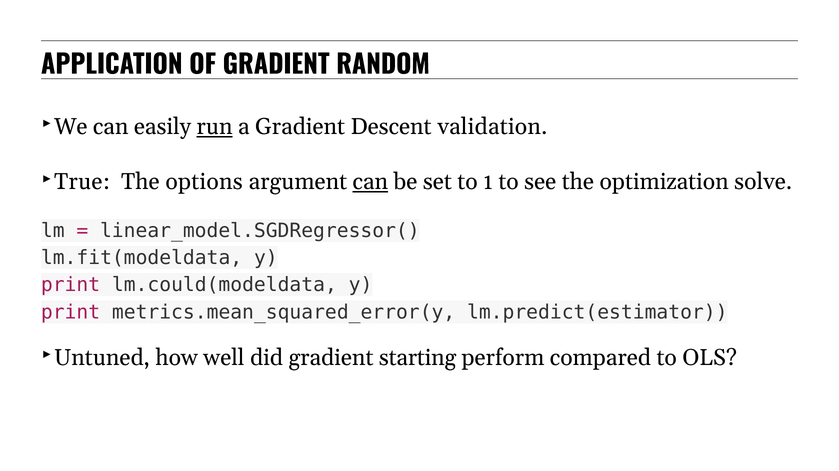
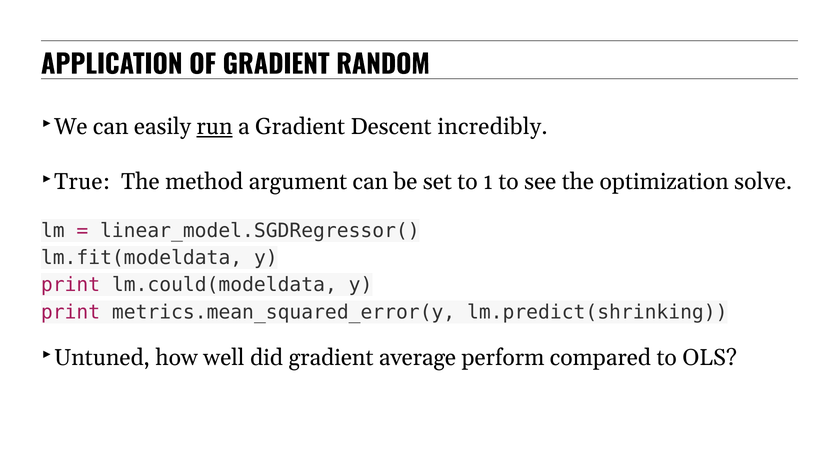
validation: validation -> incredibly
options: options -> method
can at (370, 182) underline: present -> none
lm.predict(estimator: lm.predict(estimator -> lm.predict(shrinking
starting: starting -> average
